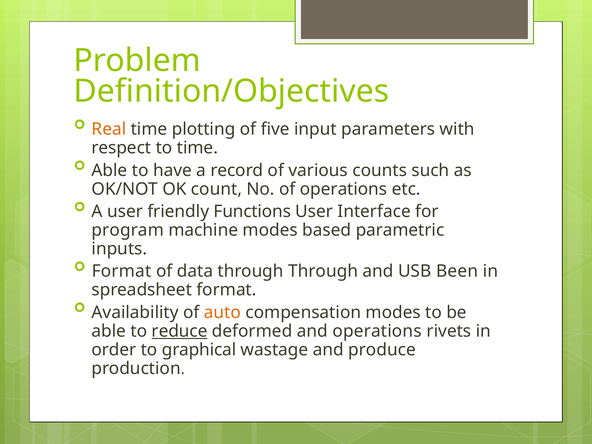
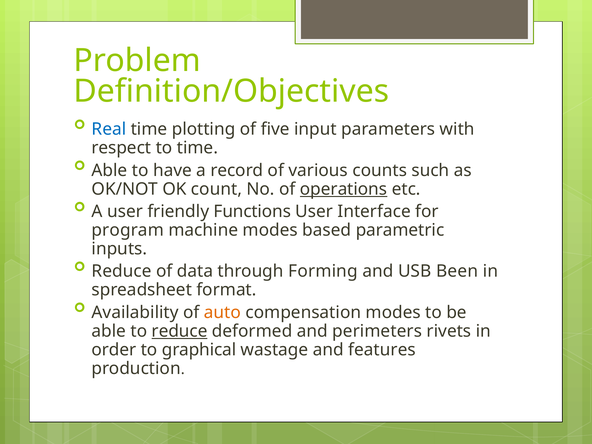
Real colour: orange -> blue
operations at (344, 189) underline: none -> present
Format at (122, 271): Format -> Reduce
through Through: Through -> Forming
and operations: operations -> perimeters
produce: produce -> features
